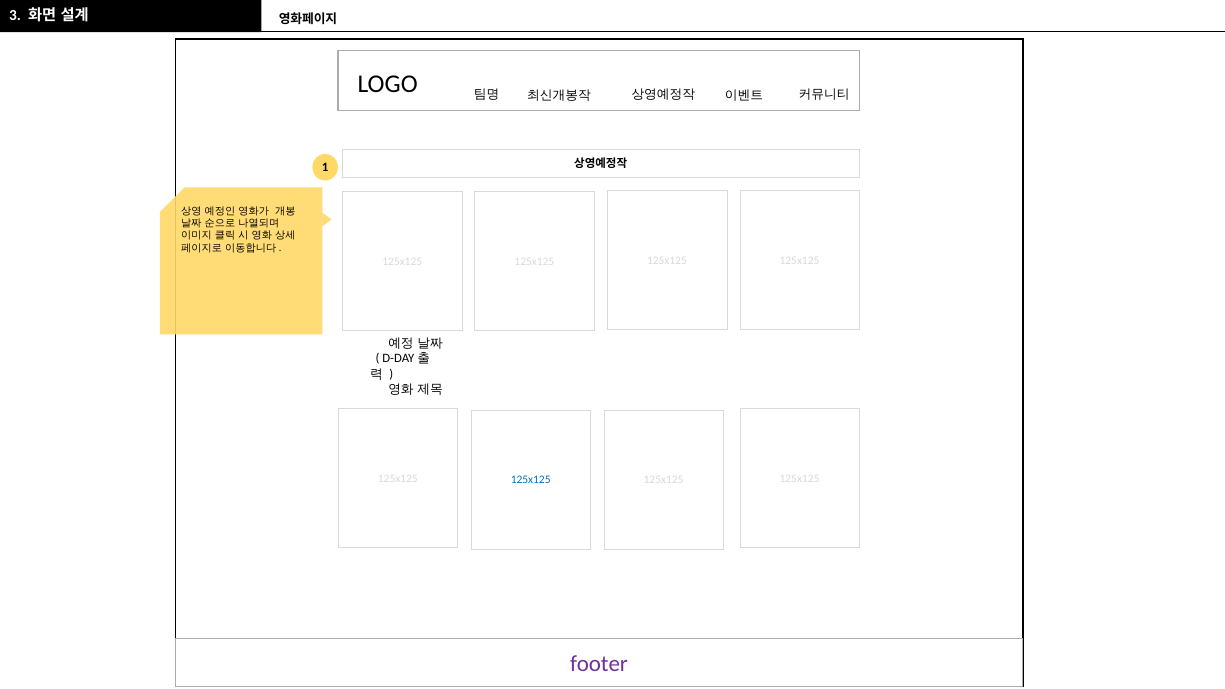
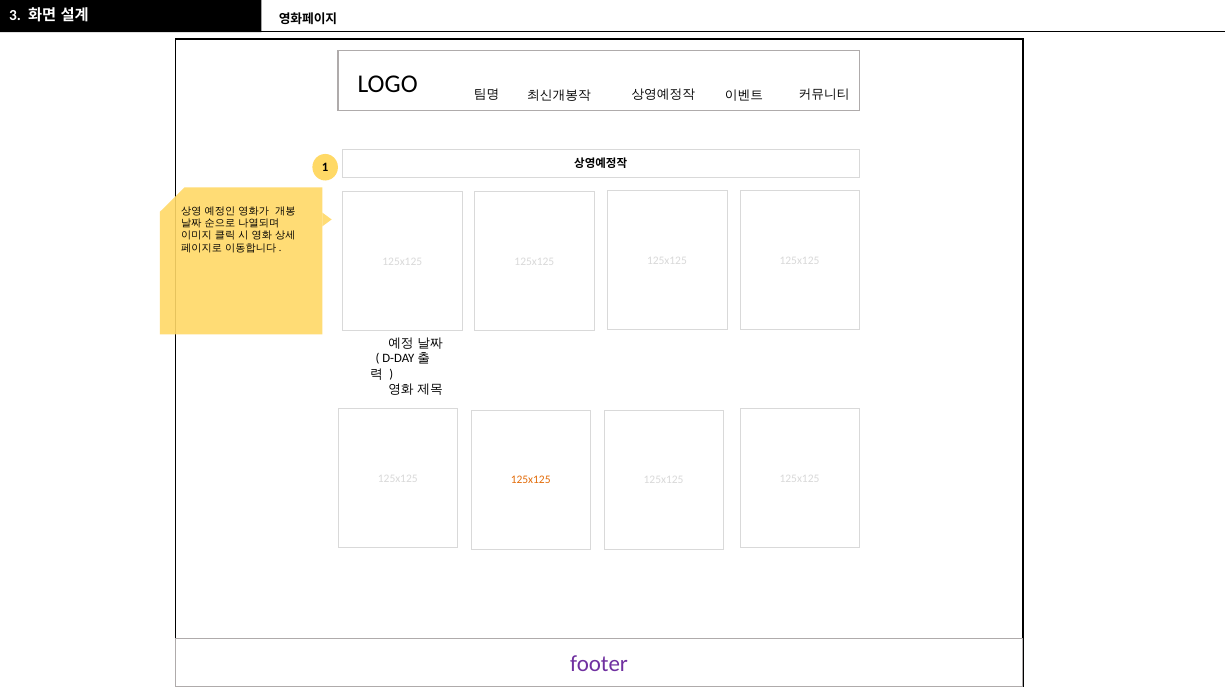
125x125 at (531, 480) colour: blue -> orange
